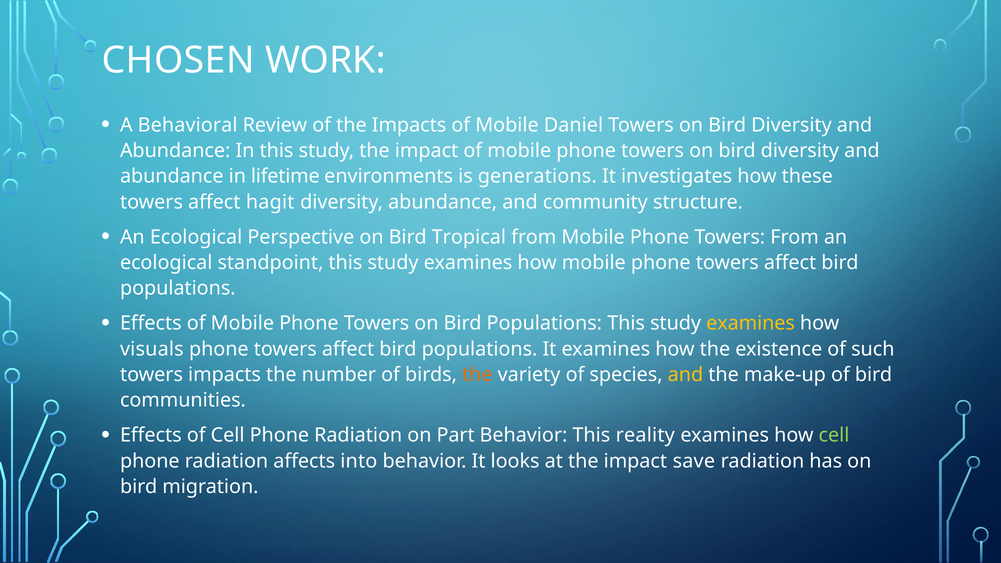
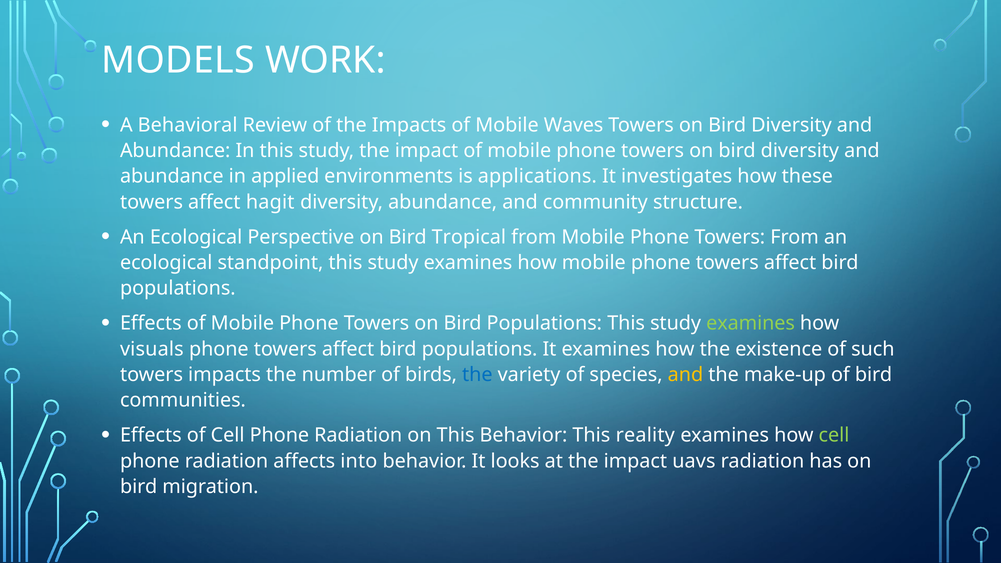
CHOSEN: CHOSEN -> MODELS
Daniel: Daniel -> Waves
lifetime: lifetime -> applied
generations: generations -> applications
examines at (751, 323) colour: yellow -> light green
the at (477, 375) colour: orange -> blue
on Part: Part -> This
save: save -> uavs
